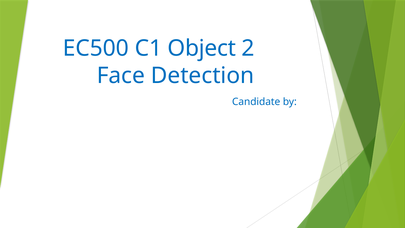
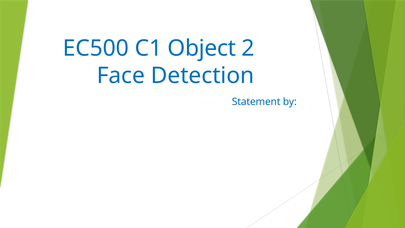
Candidate: Candidate -> Statement
